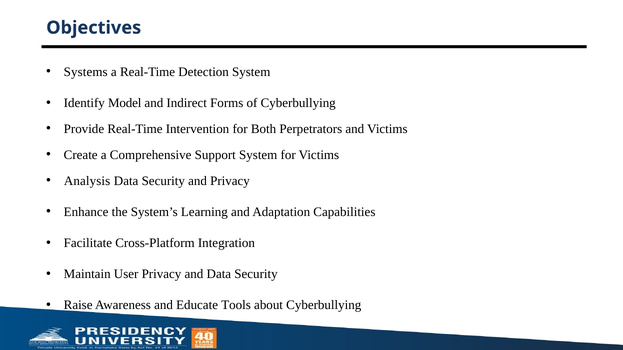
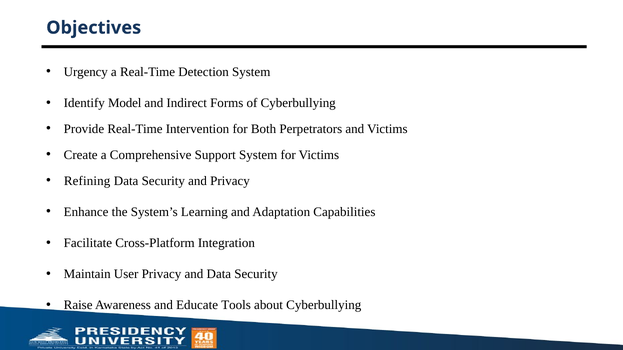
Systems: Systems -> Urgency
Analysis: Analysis -> Refining
